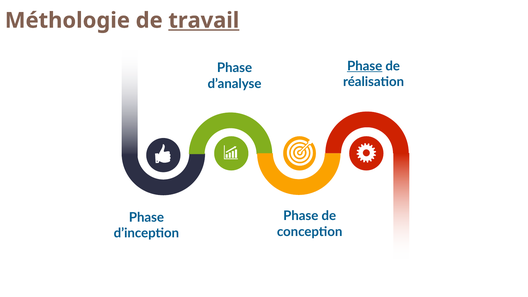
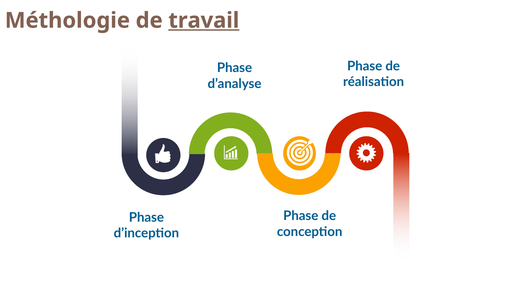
Phase at (365, 66) underline: present -> none
